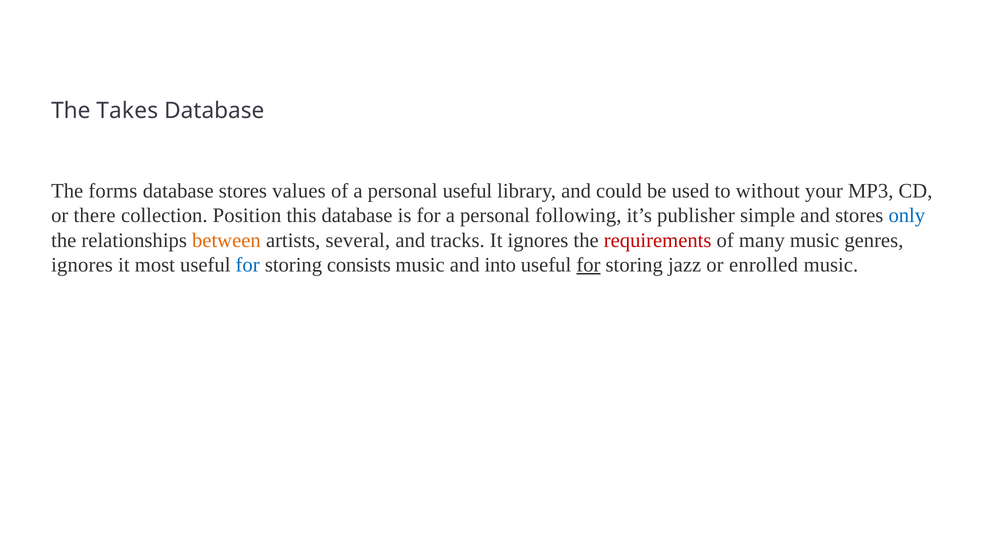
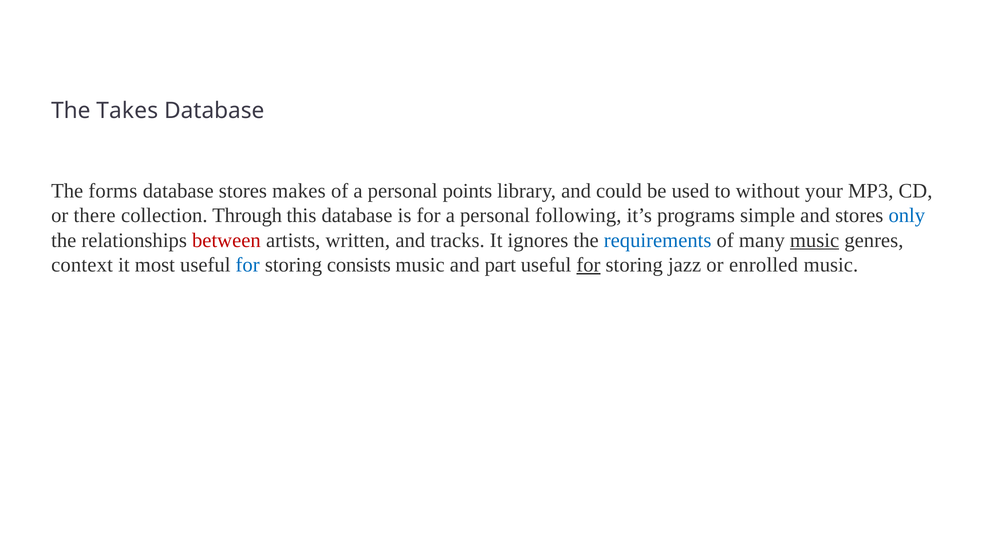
values: values -> makes
personal useful: useful -> points
Position: Position -> Through
publisher: publisher -> programs
between colour: orange -> red
several: several -> written
requirements colour: red -> blue
music at (815, 240) underline: none -> present
ignores at (82, 265): ignores -> context
into: into -> part
